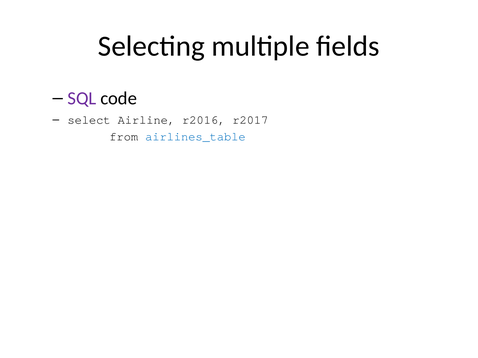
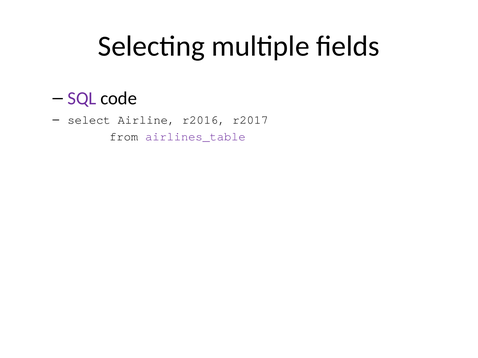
airlines_table colour: blue -> purple
